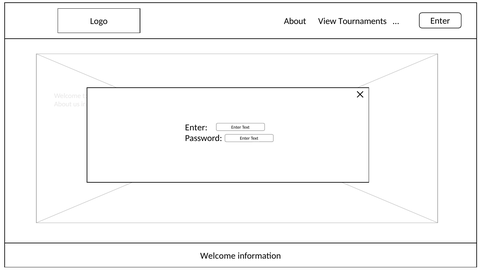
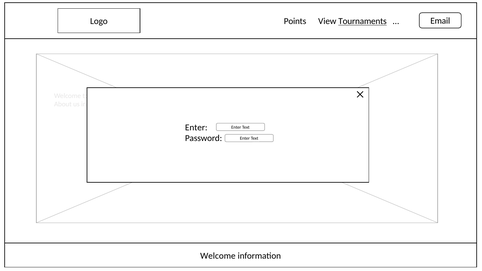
Logo About: About -> Points
Tournaments underline: none -> present
Enter at (440, 21): Enter -> Email
